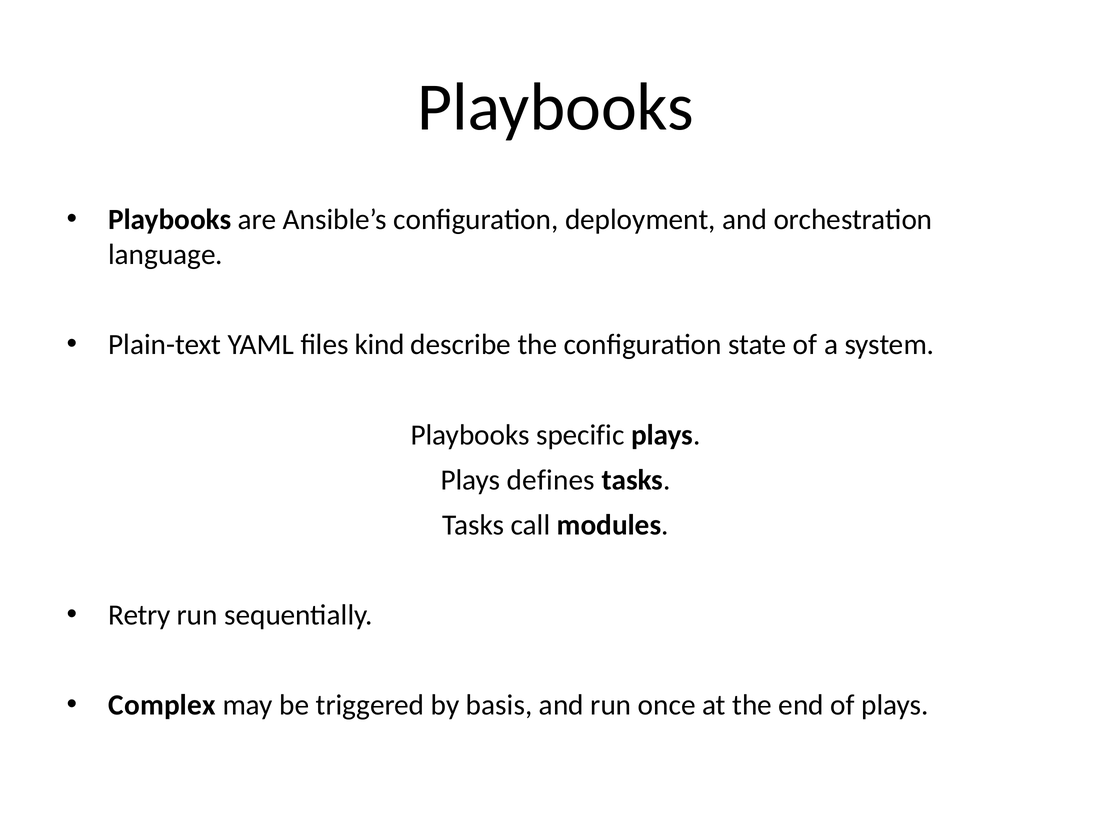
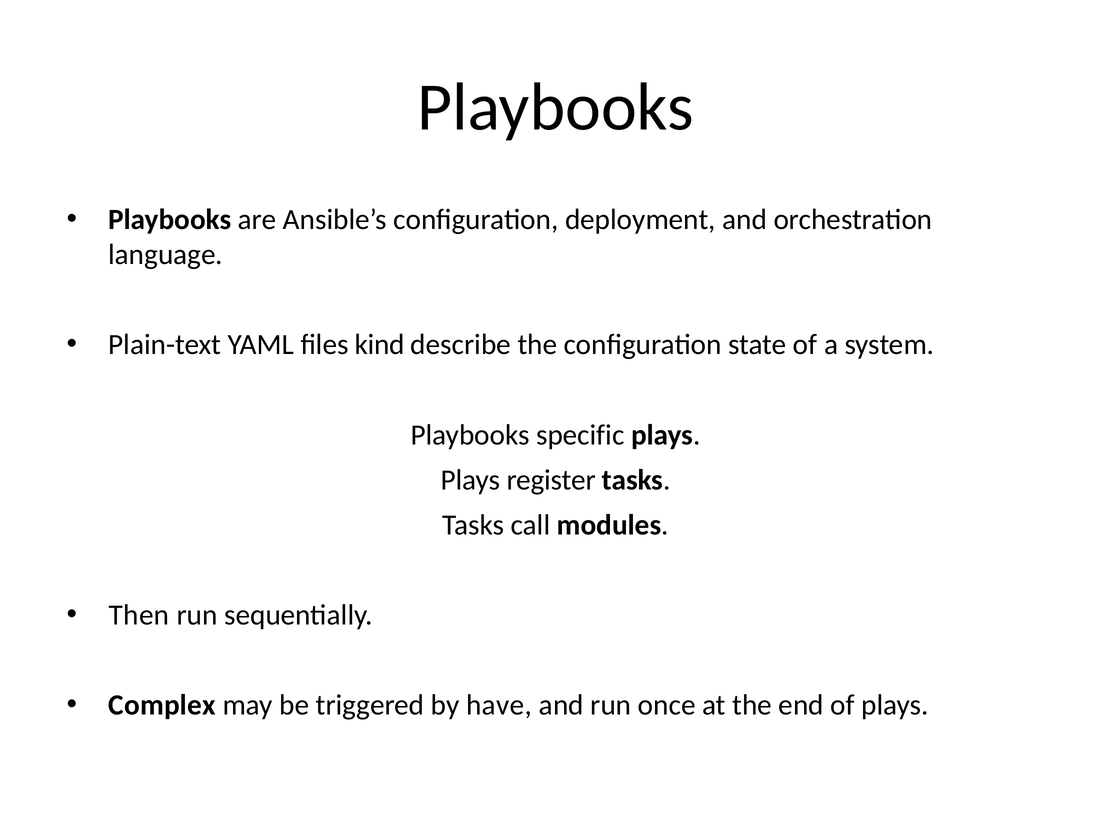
defines: defines -> register
Retry: Retry -> Then
basis: basis -> have
